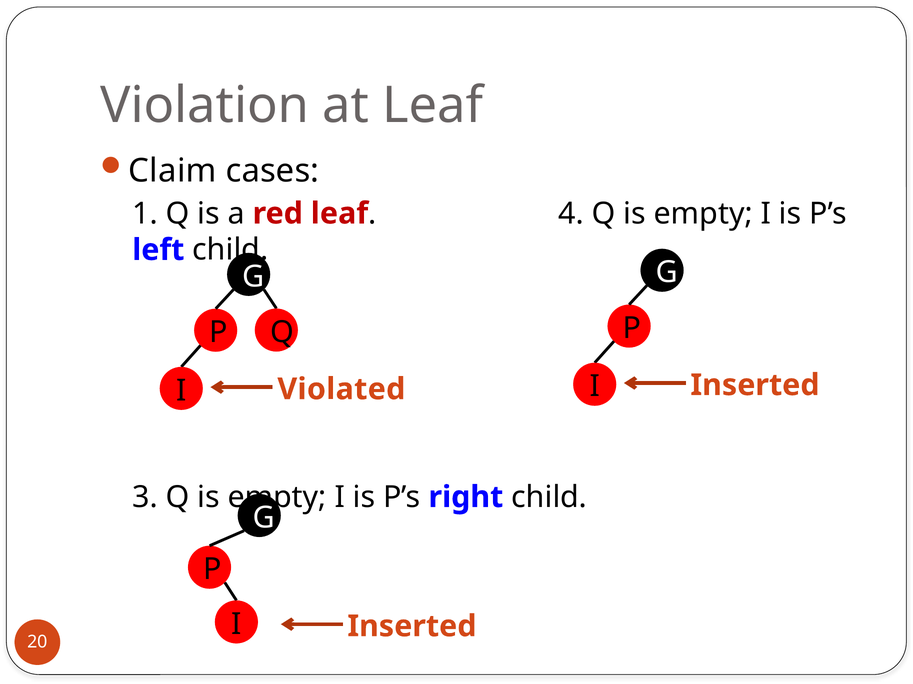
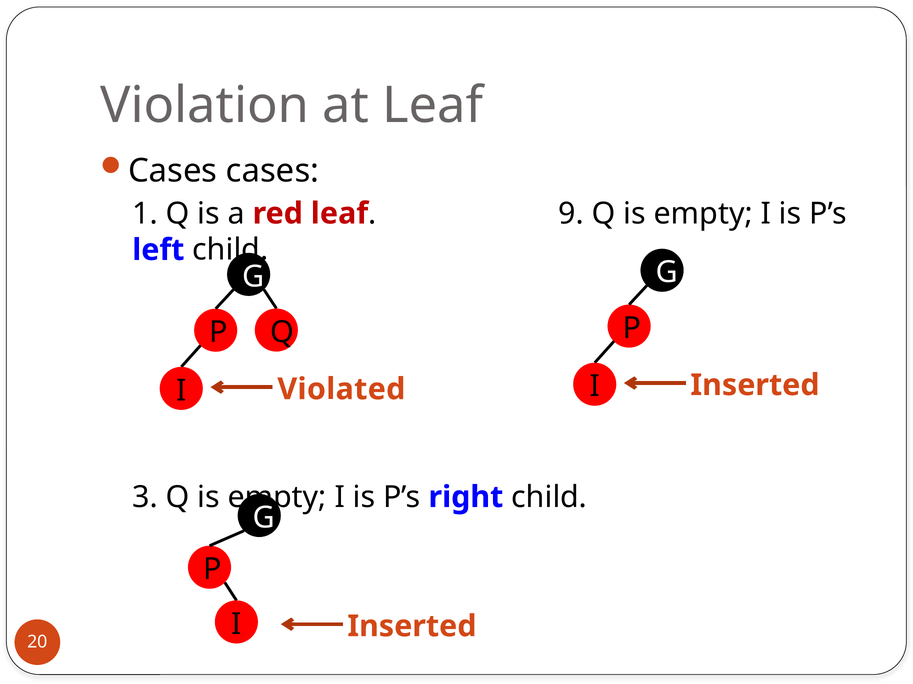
Claim at (173, 171): Claim -> Cases
4: 4 -> 9
